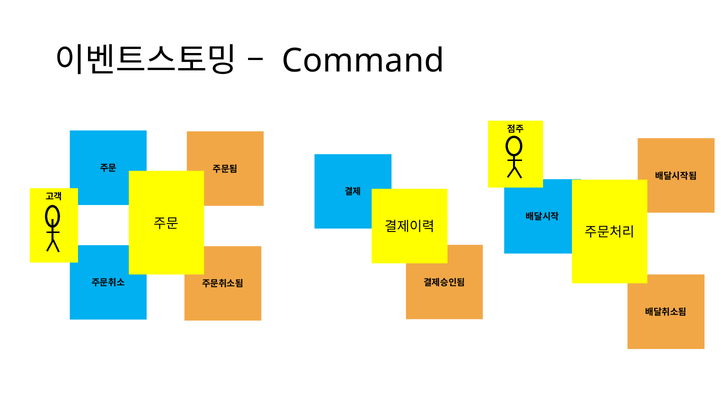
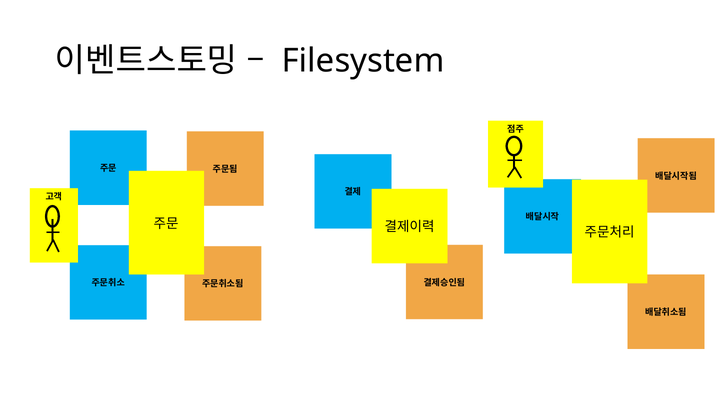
Command: Command -> Filesystem
